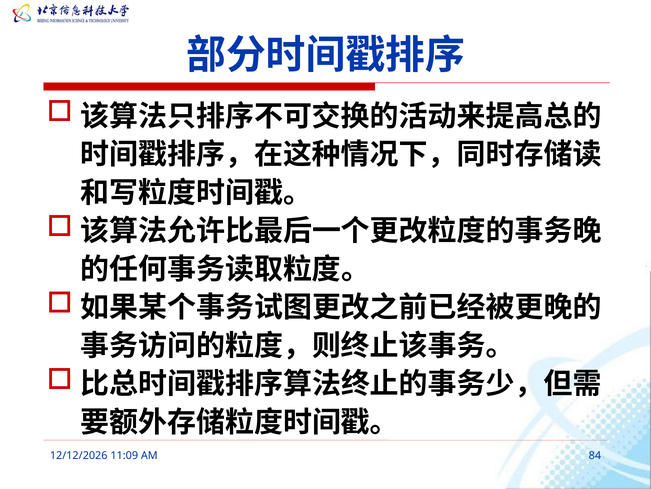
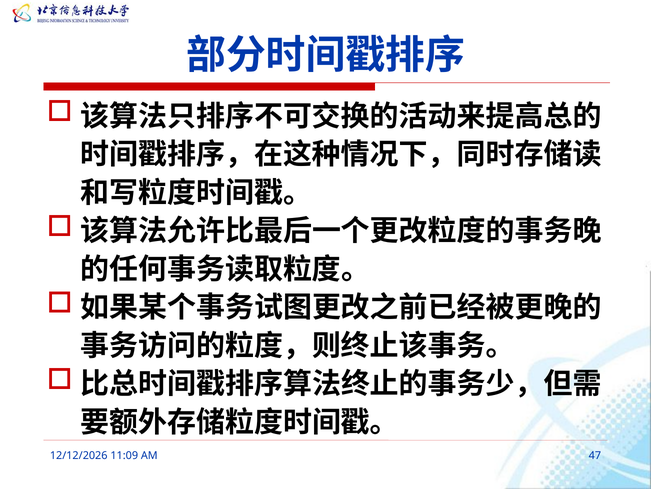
84: 84 -> 47
